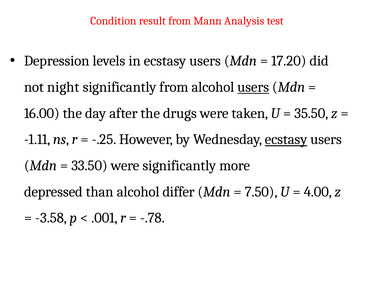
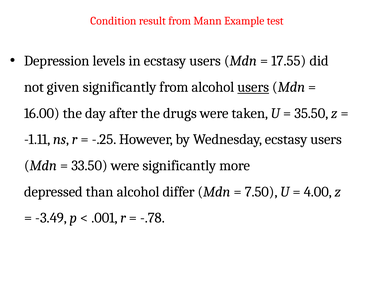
Analysis: Analysis -> Example
17.20: 17.20 -> 17.55
night: night -> given
ecstasy at (286, 139) underline: present -> none
-3.58: -3.58 -> -3.49
